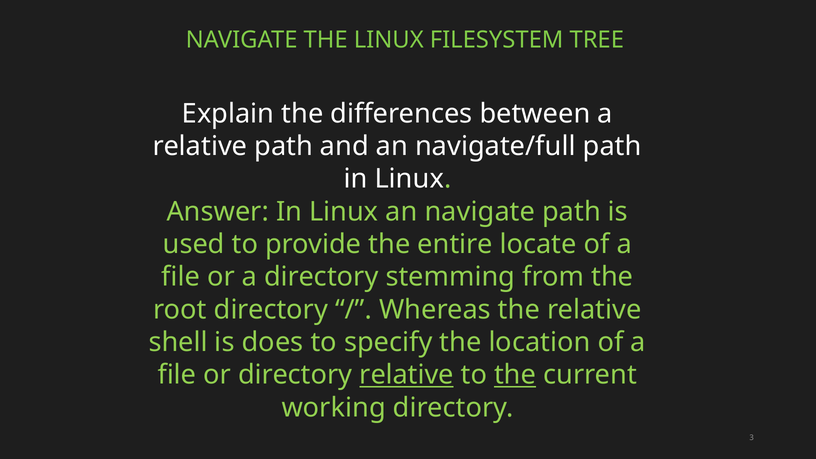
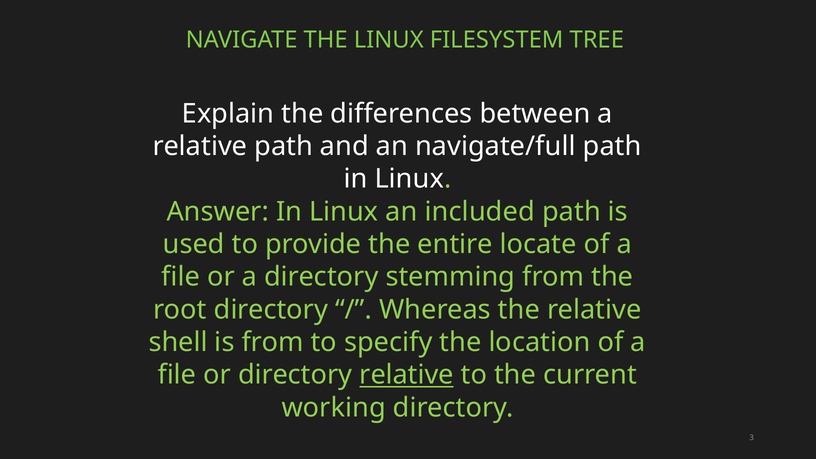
an navigate: navigate -> included
is does: does -> from
the at (515, 375) underline: present -> none
